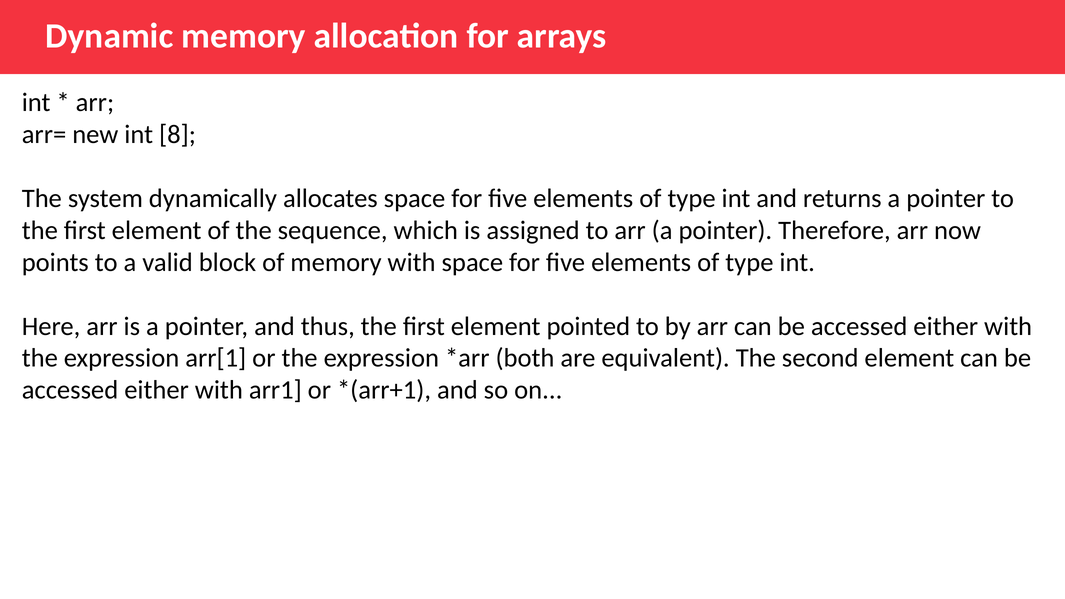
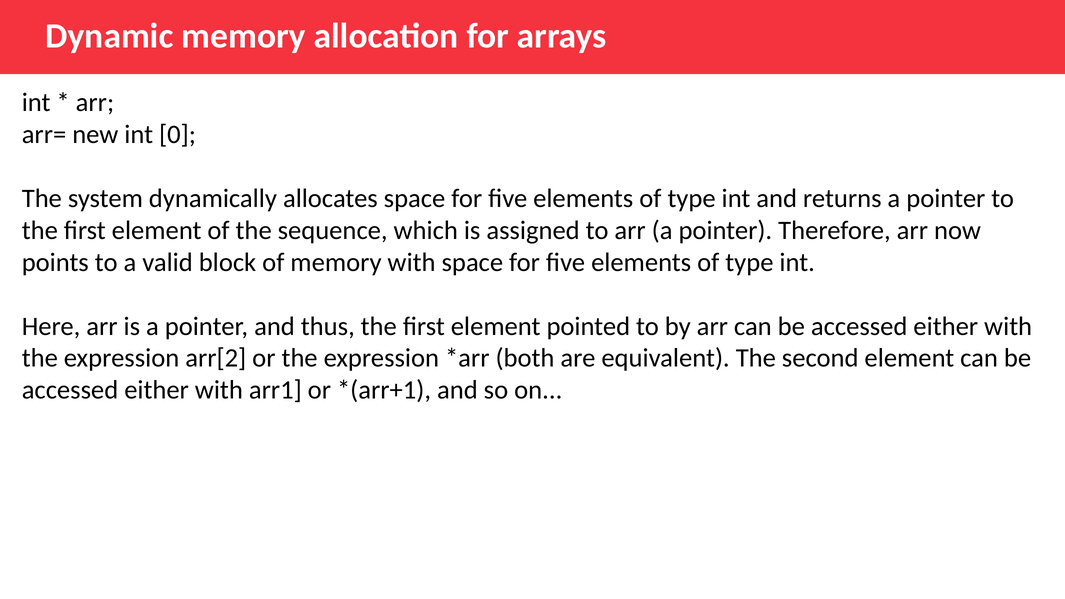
8: 8 -> 0
arr[1: arr[1 -> arr[2
